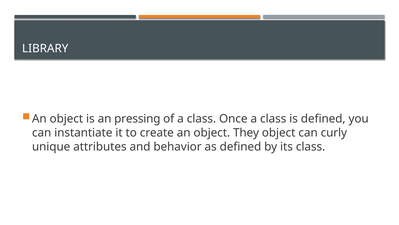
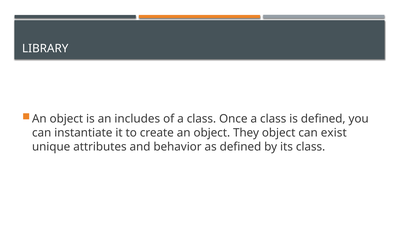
pressing: pressing -> includes
curly: curly -> exist
